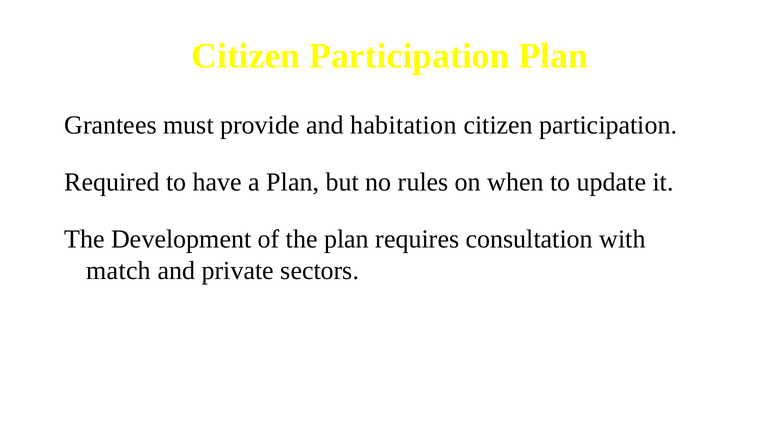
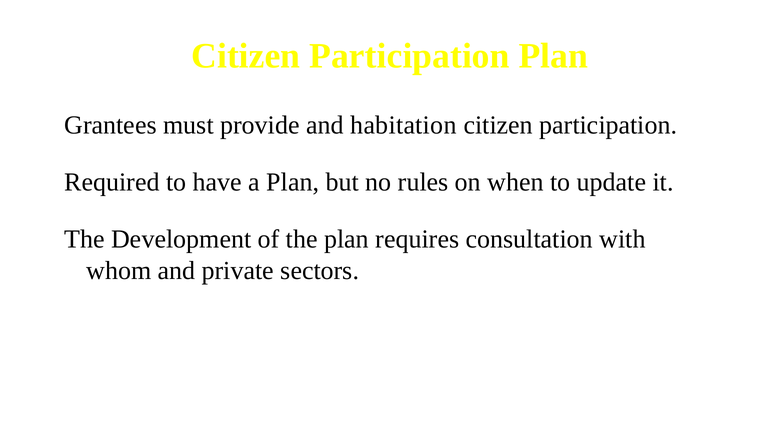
match: match -> whom
